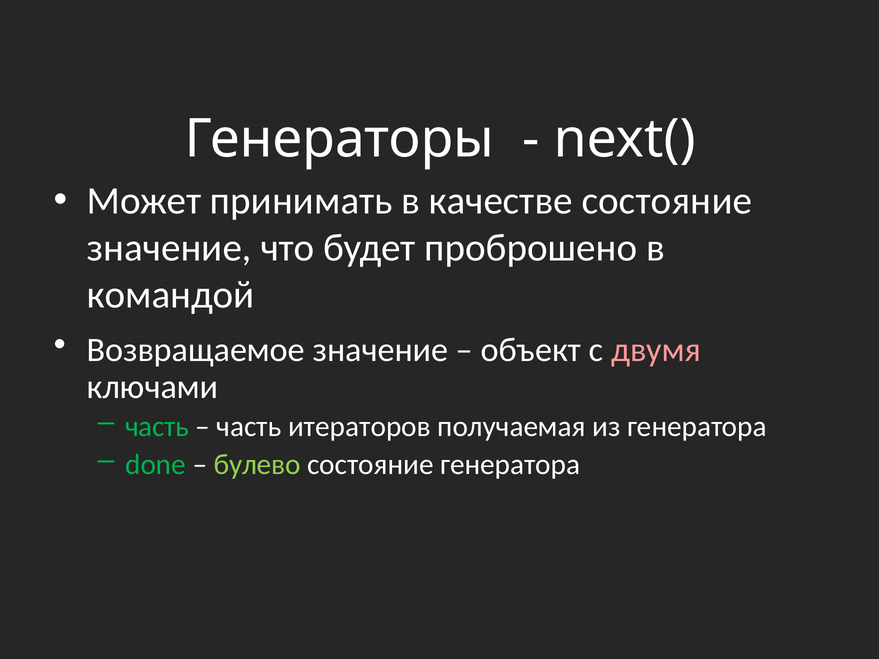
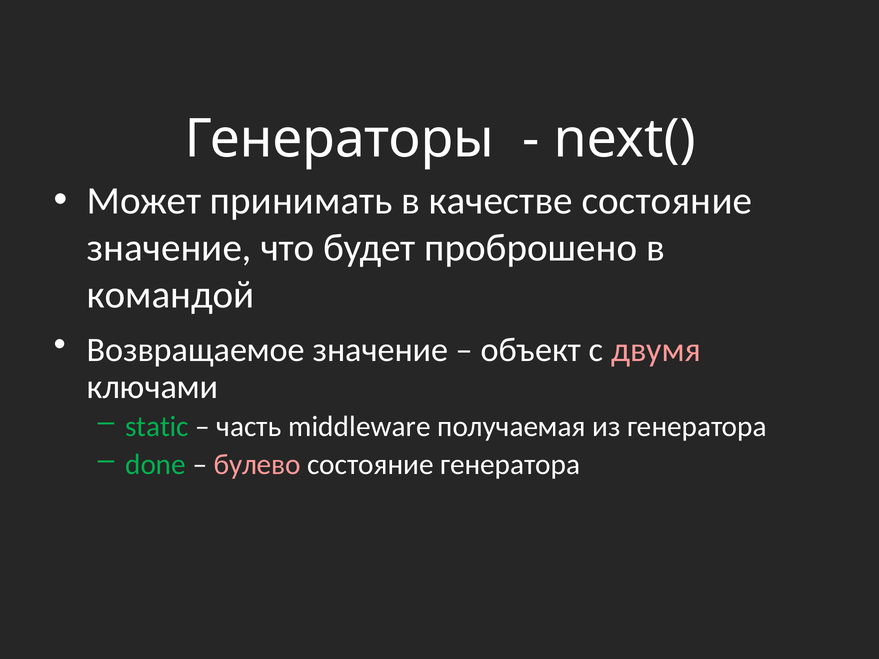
часть at (157, 427): часть -> static
итераторов: итераторов -> middleware
булево colour: light green -> pink
